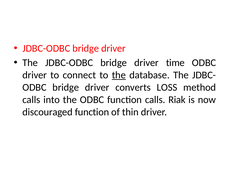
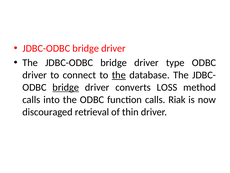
time: time -> type
bridge at (66, 87) underline: none -> present
discouraged function: function -> retrieval
